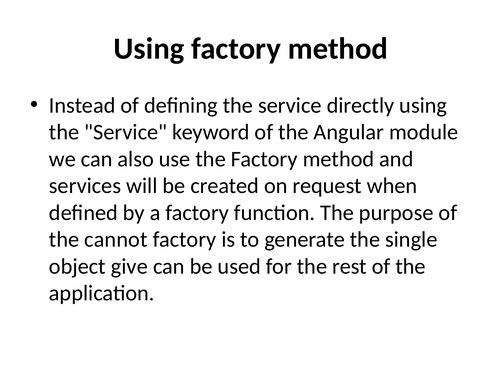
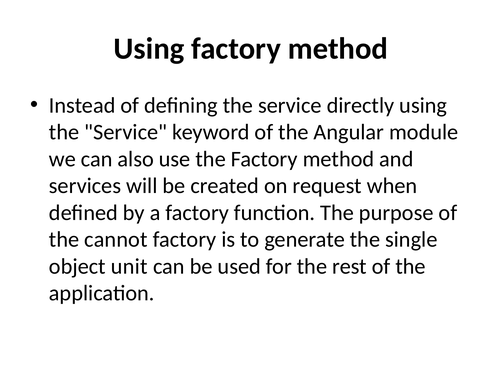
give: give -> unit
